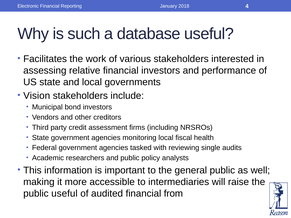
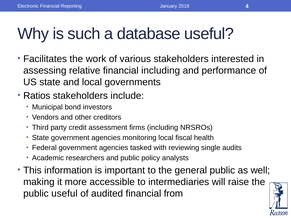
financial investors: investors -> including
Vision: Vision -> Ratios
